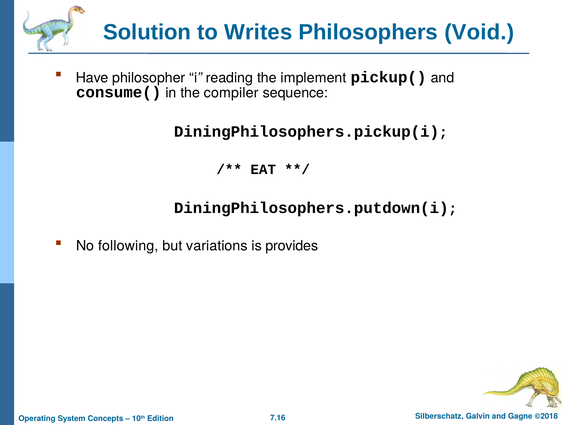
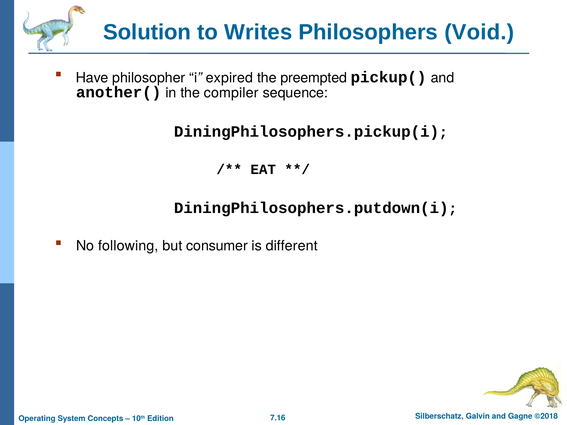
reading: reading -> expired
implement: implement -> preempted
consume(: consume( -> another(
variations: variations -> consumer
provides: provides -> different
